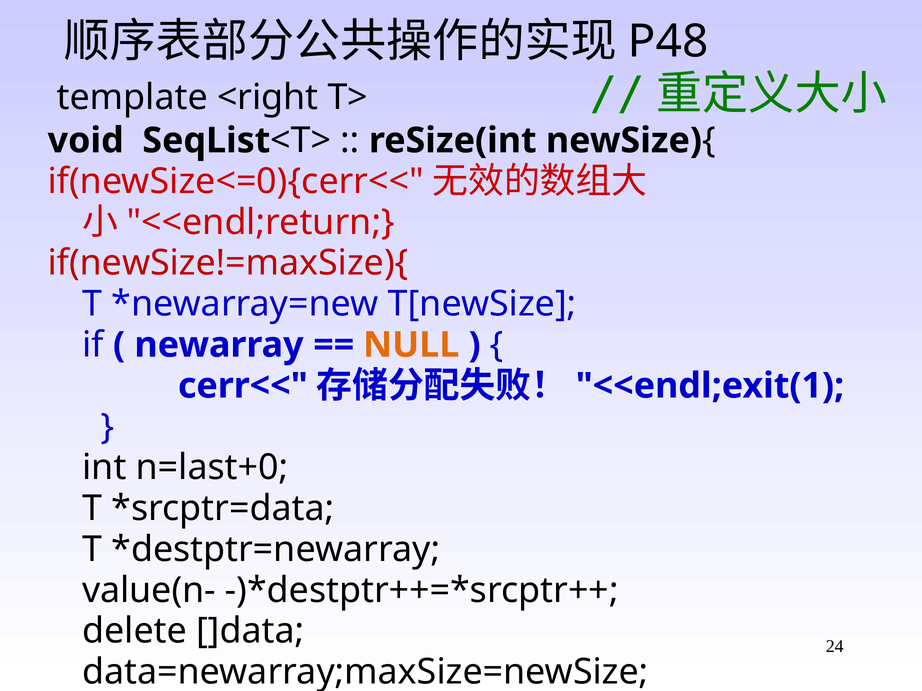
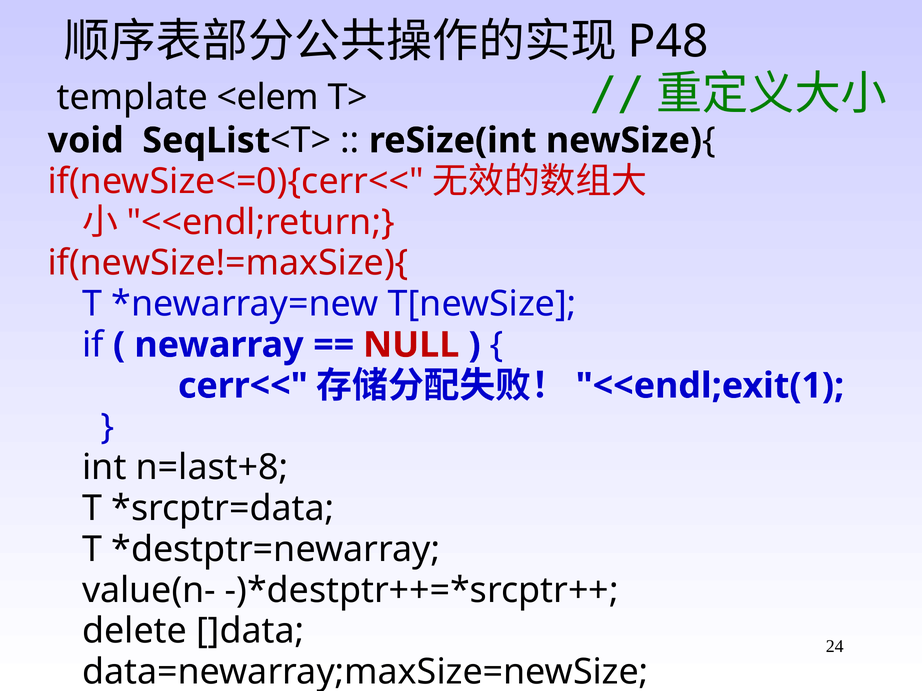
<right: <right -> <elem
NULL colour: orange -> red
n=last+0: n=last+0 -> n=last+8
